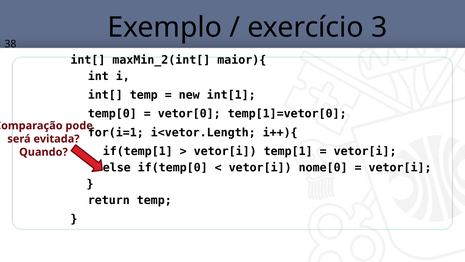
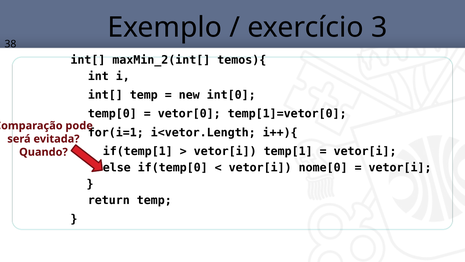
maior){: maior){ -> temos){
int[1: int[1 -> int[0
